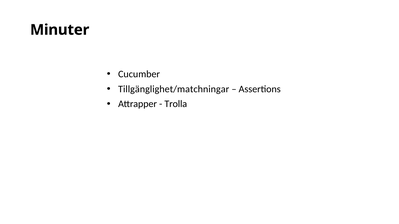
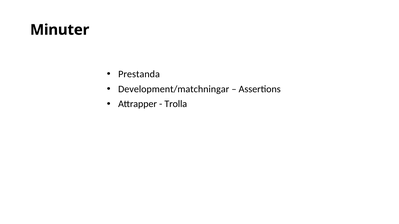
Cucumber: Cucumber -> Prestanda
Tillgänglighet/matchningar: Tillgänglighet/matchningar -> Development/matchningar
